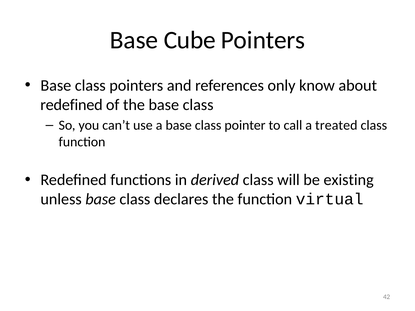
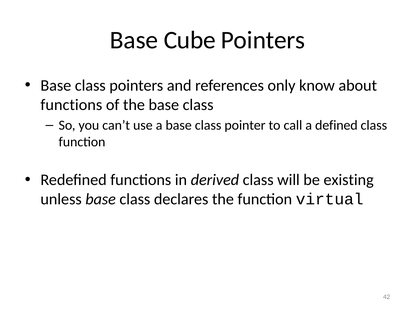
redefined at (71, 105): redefined -> functions
treated: treated -> defined
